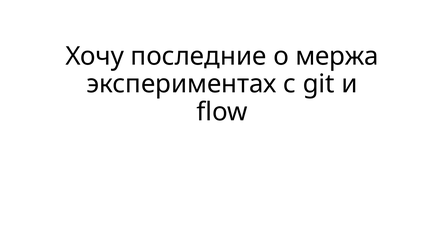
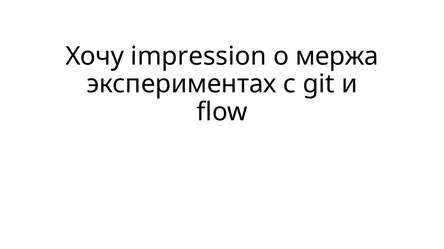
последние: последние -> impression
